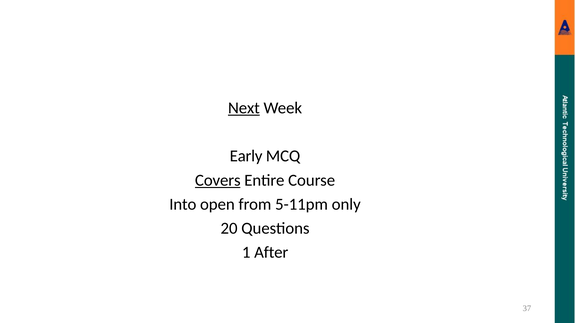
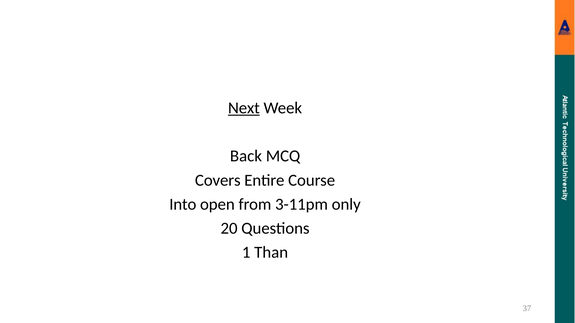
Early: Early -> Back
Covers underline: present -> none
5-11pm: 5-11pm -> 3-11pm
After: After -> Than
